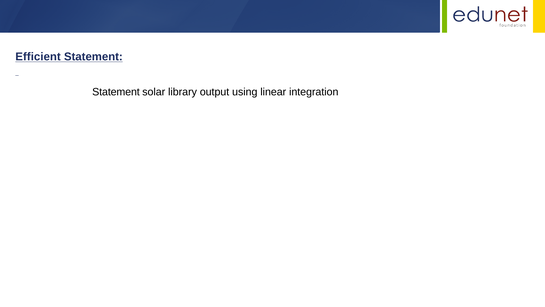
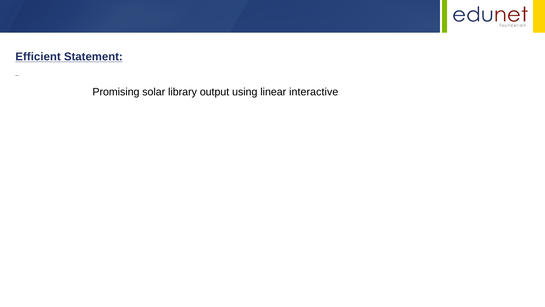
Statement at (116, 92): Statement -> Promising
integration: integration -> interactive
